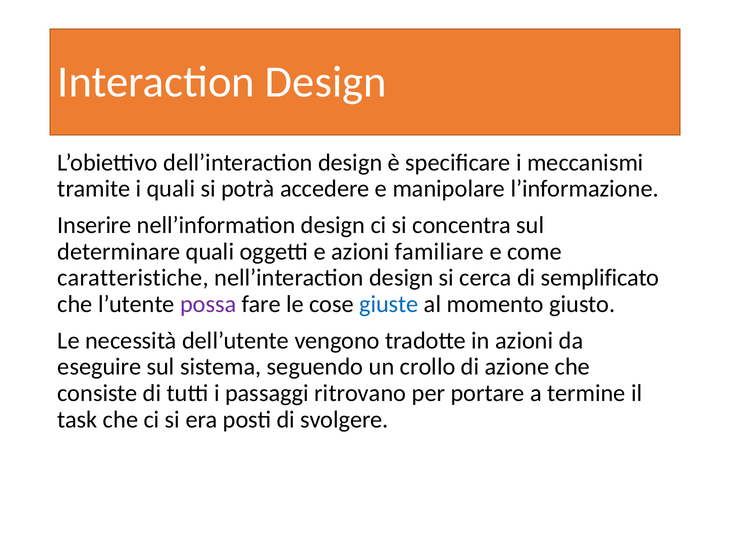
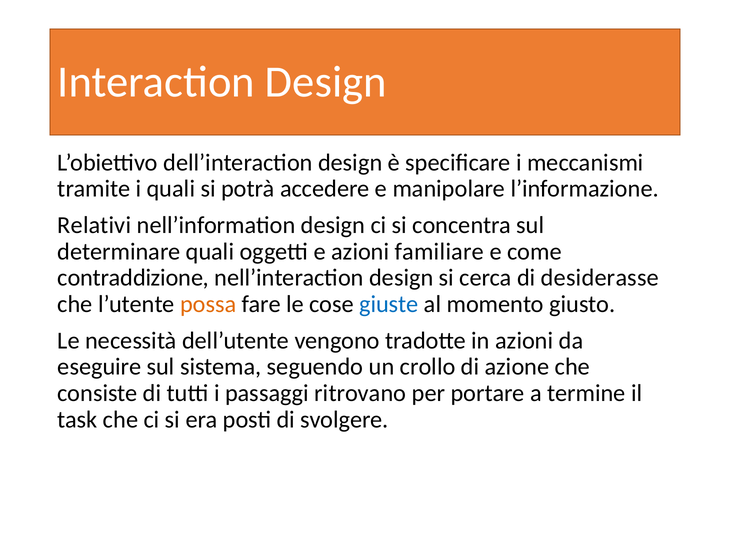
Inserire: Inserire -> Relativi
caratteristiche: caratteristiche -> contraddizione
semplificato: semplificato -> desiderasse
possa colour: purple -> orange
